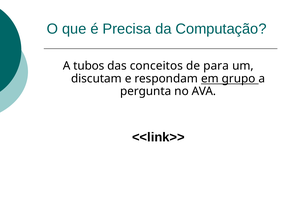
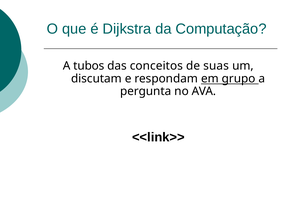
Precisa: Precisa -> Dijkstra
para: para -> suas
